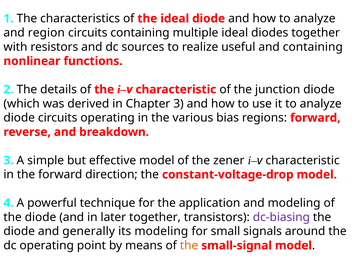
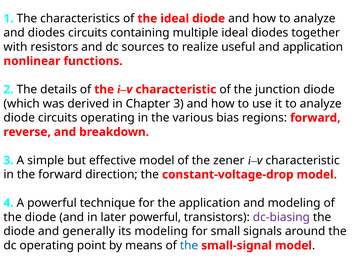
and region: region -> diodes
and containing: containing -> application
later together: together -> powerful
the at (189, 246) colour: orange -> blue
